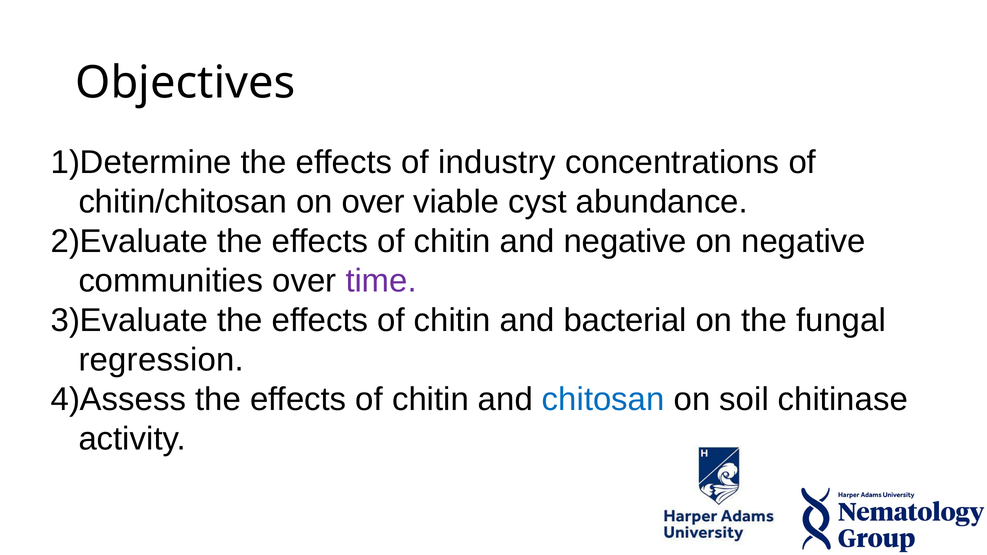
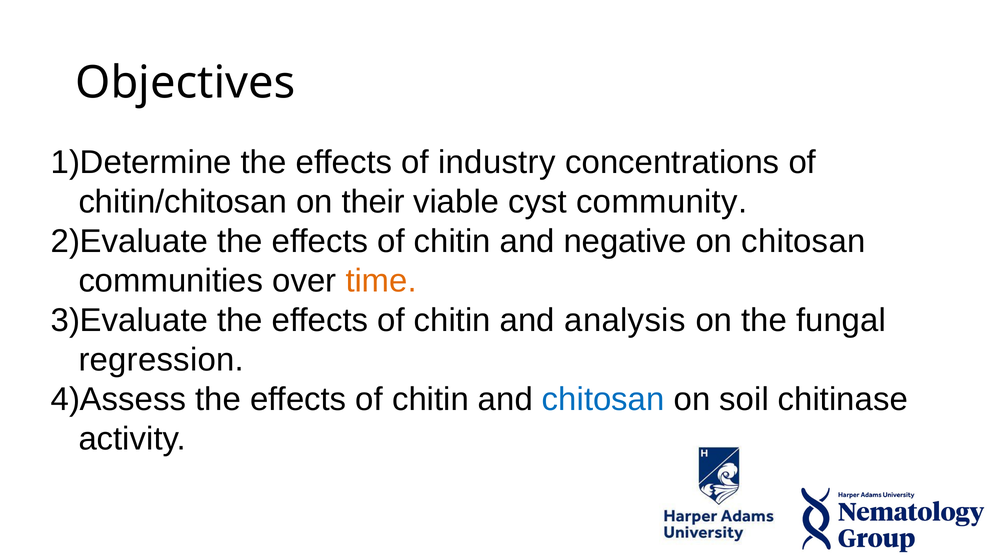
on over: over -> their
abundance: abundance -> community
on negative: negative -> chitosan
time colour: purple -> orange
bacterial: bacterial -> analysis
